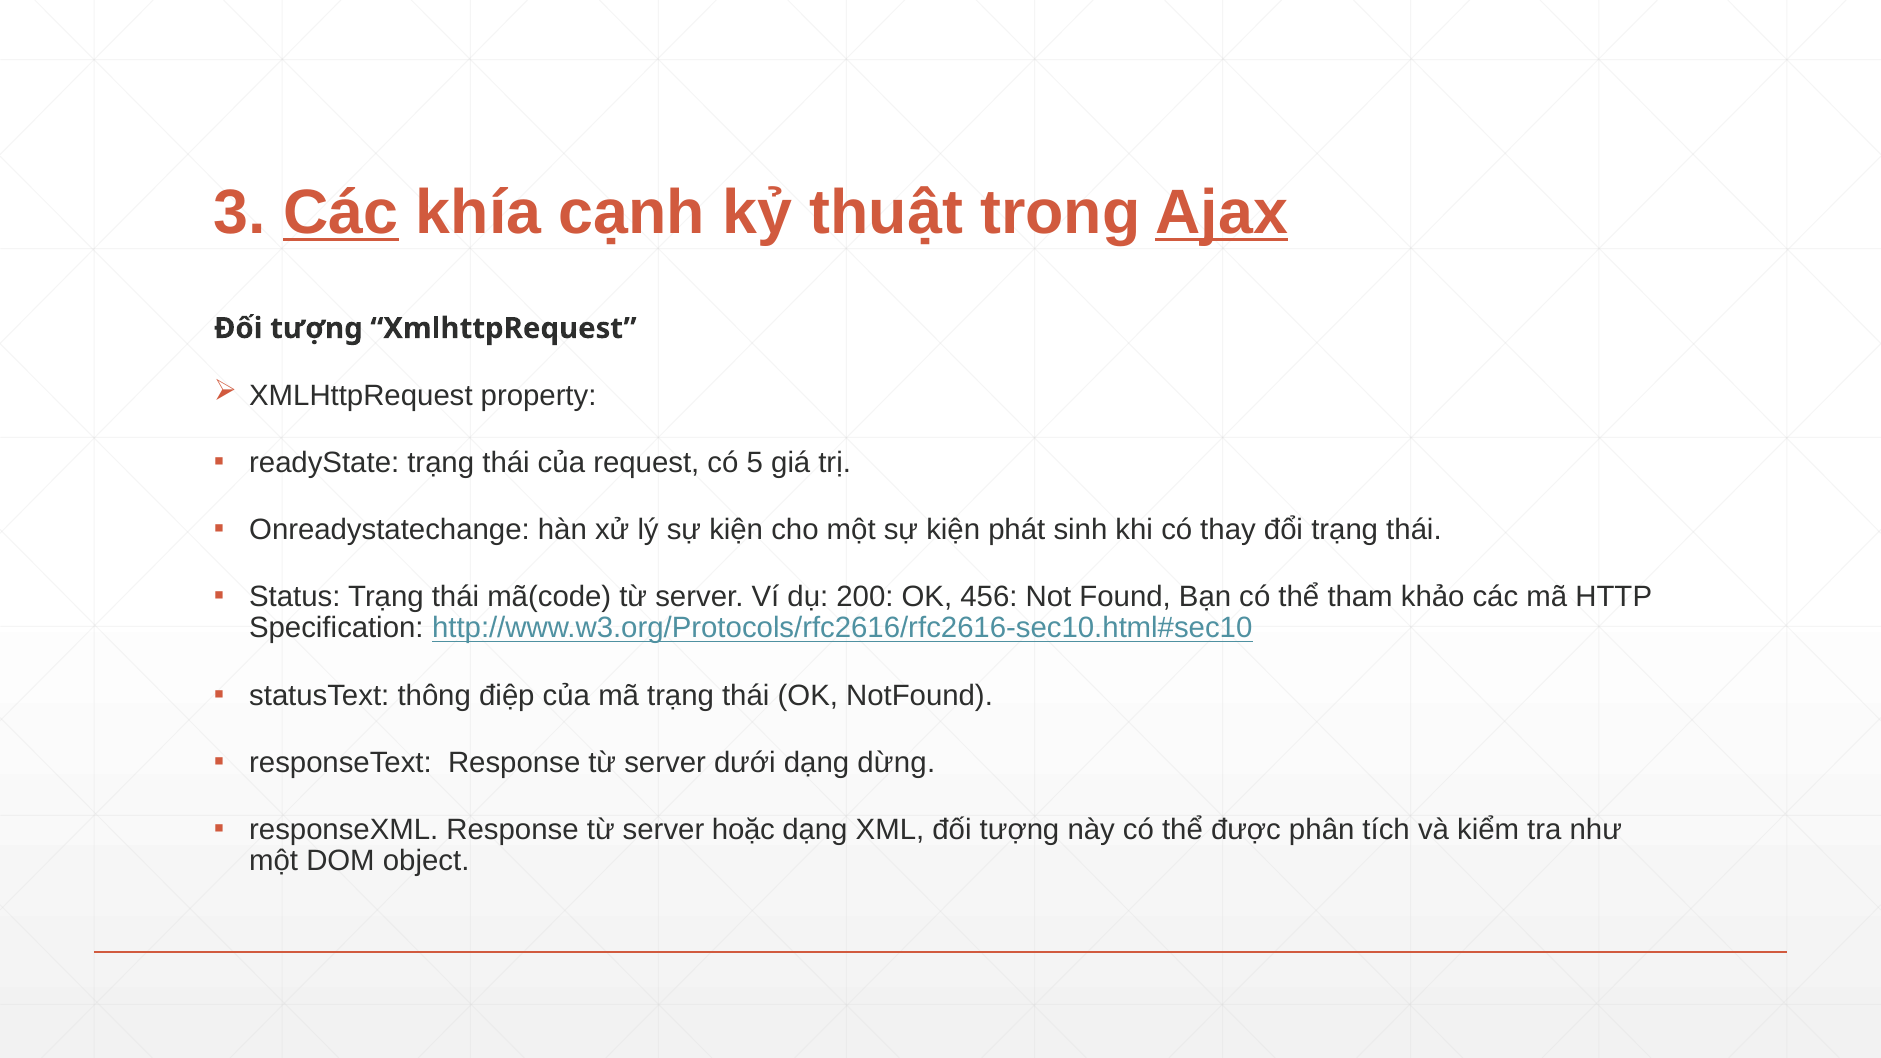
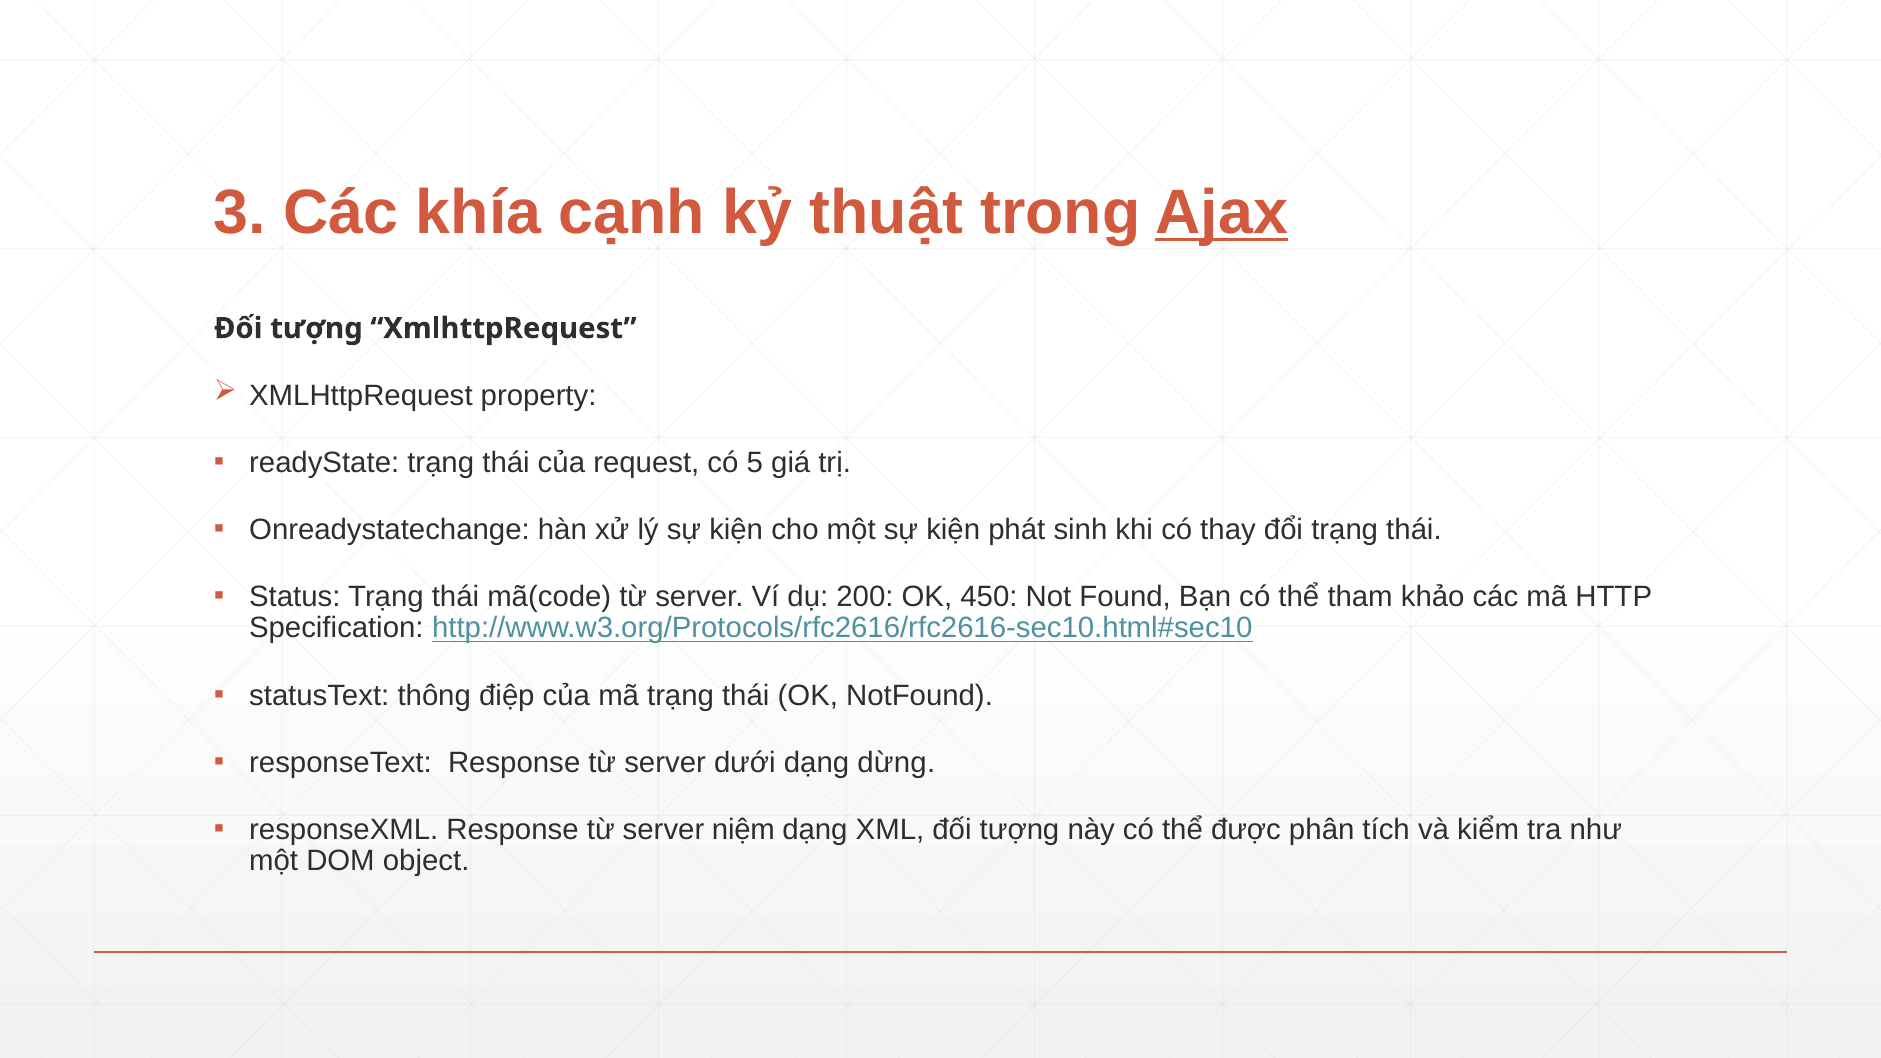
Các at (341, 213) underline: present -> none
456: 456 -> 450
hoặc: hoặc -> niệm
